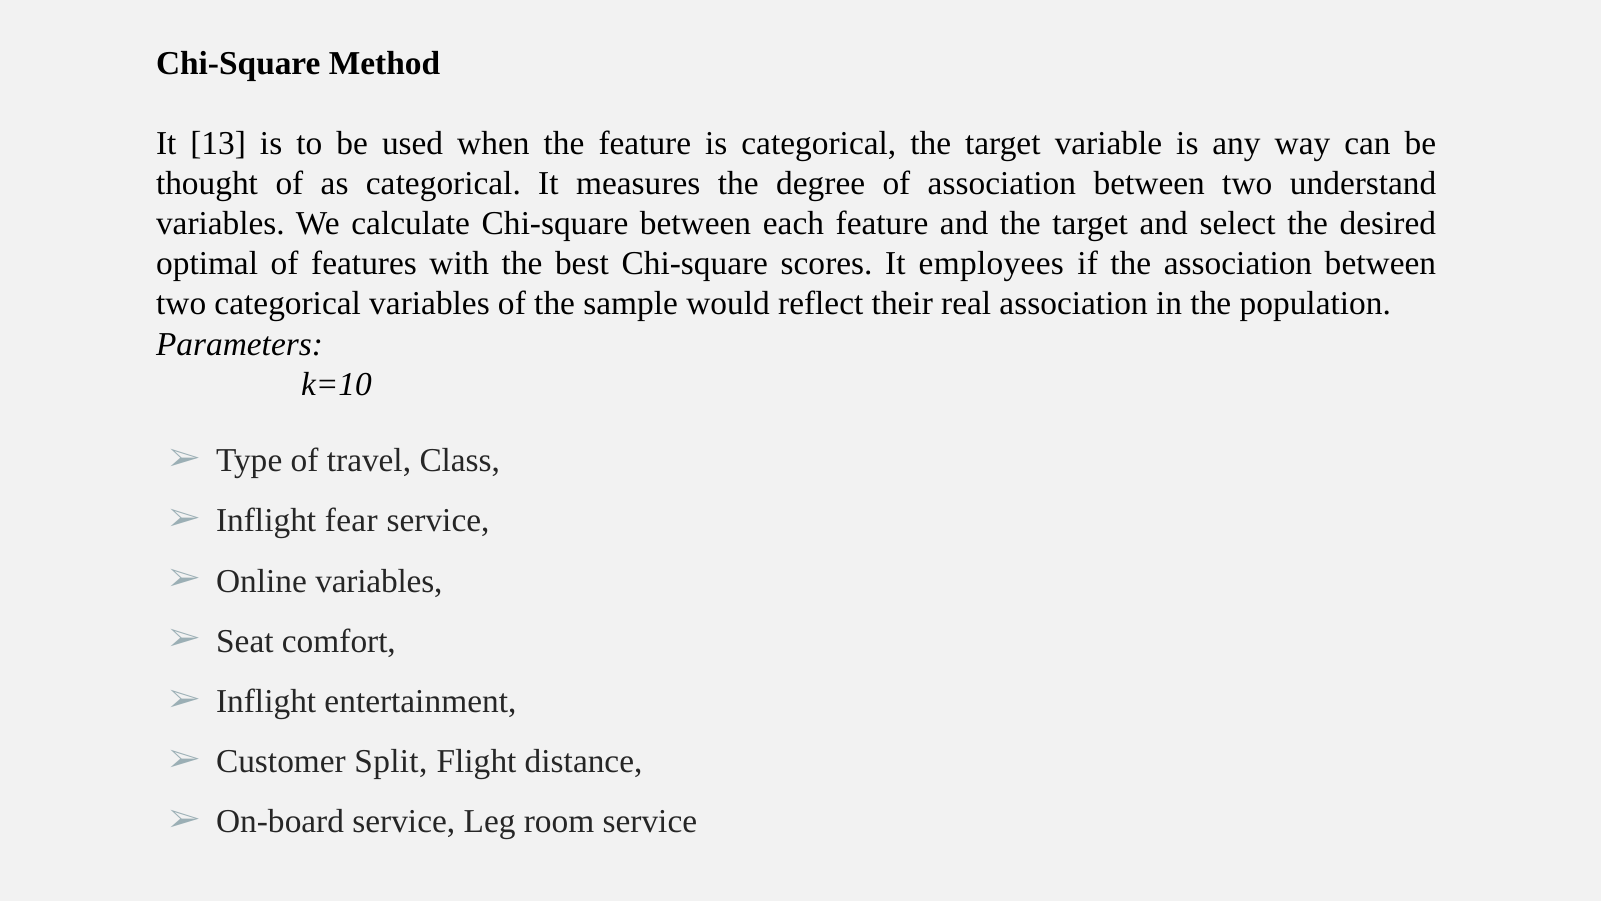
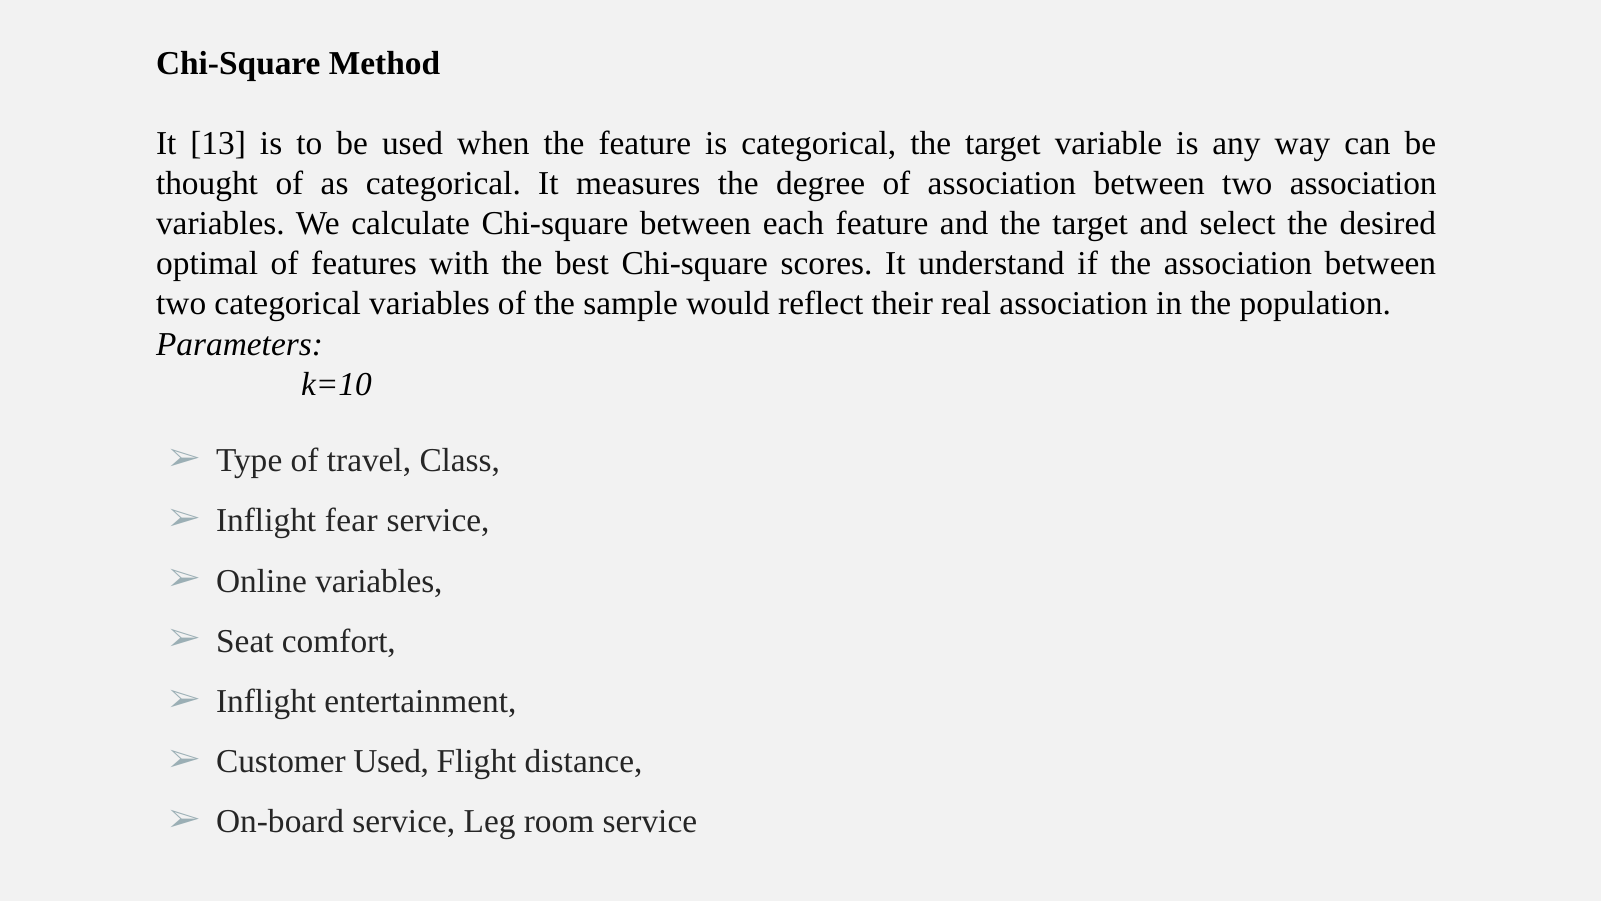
two understand: understand -> association
employees: employees -> understand
Customer Split: Split -> Used
